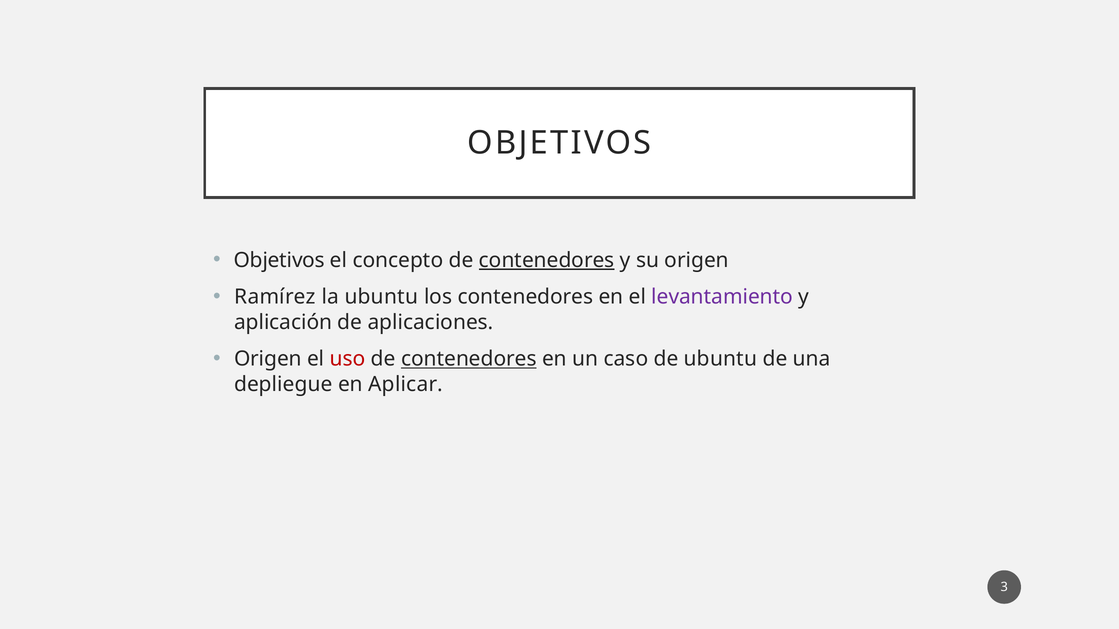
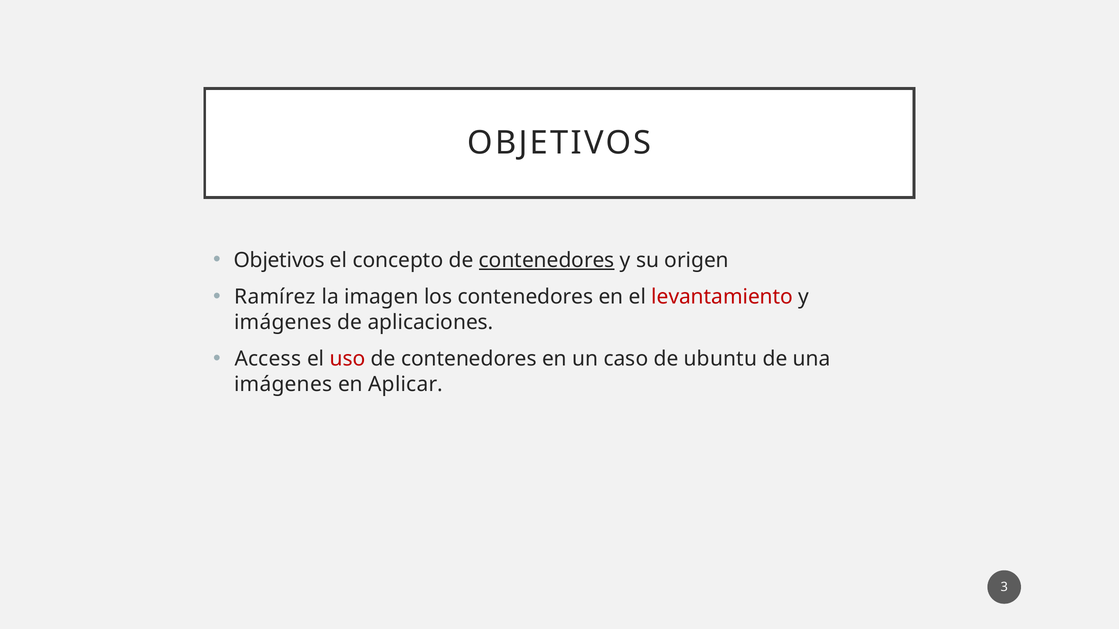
la ubuntu: ubuntu -> imagen
levantamiento colour: purple -> red
aplicación at (283, 322): aplicación -> imágenes
Origen at (268, 359): Origen -> Access
contenedores at (469, 359) underline: present -> none
depliegue at (283, 384): depliegue -> imágenes
